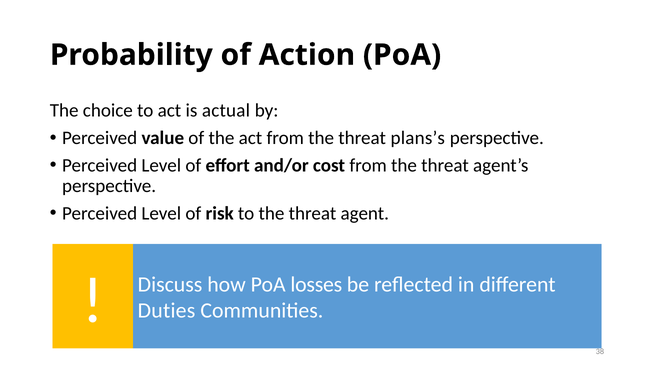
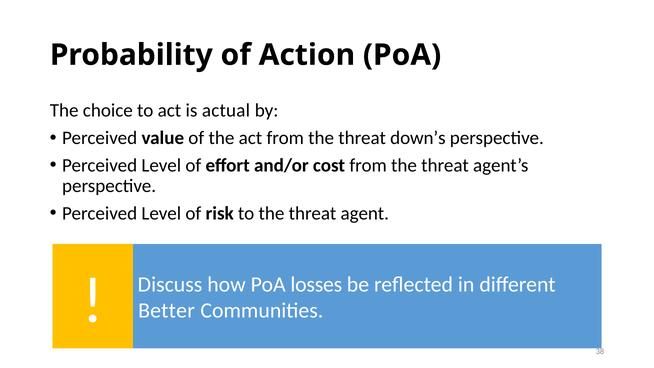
plans’s: plans’s -> down’s
Duties: Duties -> Better
